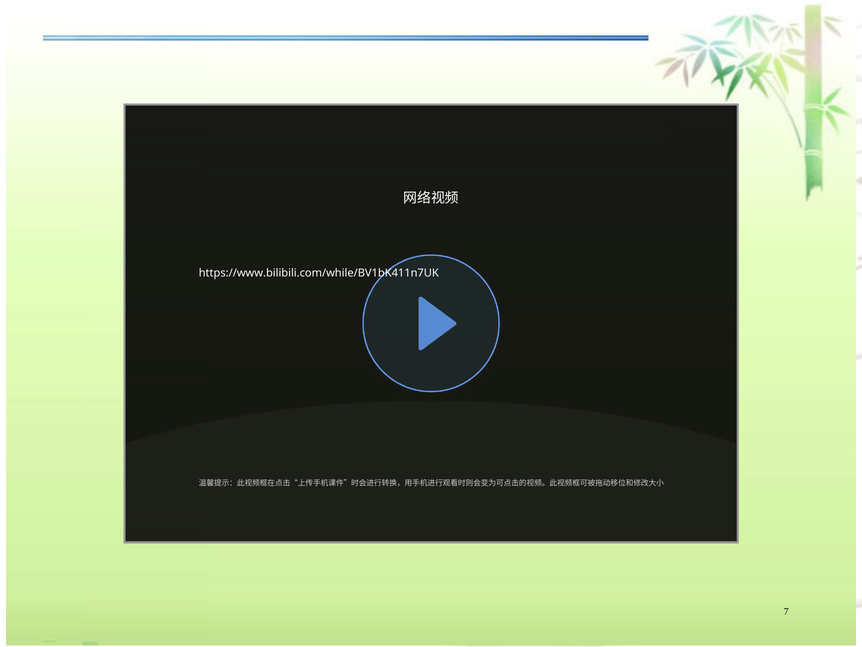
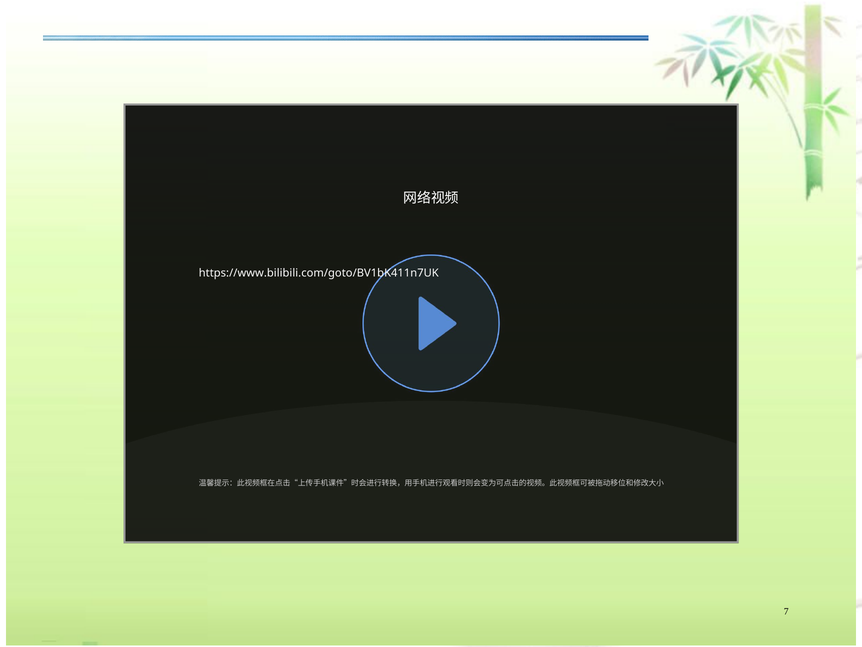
https://www.bilibili.com/while/BV1bK411n7UK: https://www.bilibili.com/while/BV1bK411n7UK -> https://www.bilibili.com/goto/BV1bK411n7UK
